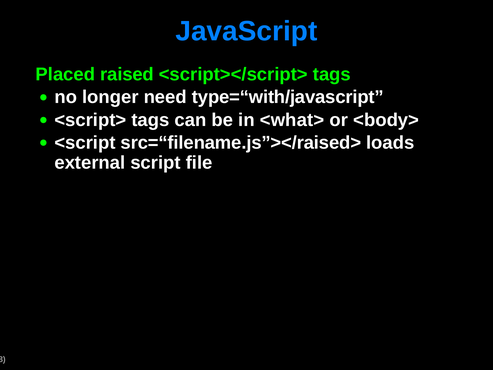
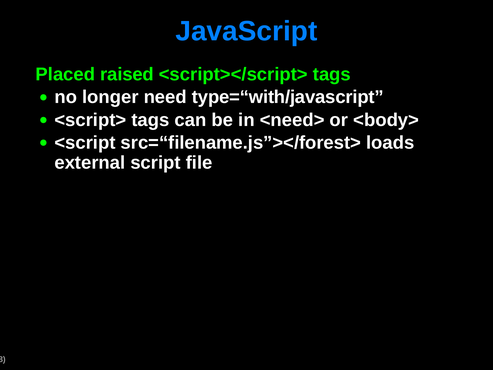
<what>: <what> -> <need>
src=“filename.js”></raised>: src=“filename.js”></raised> -> src=“filename.js”></forest>
